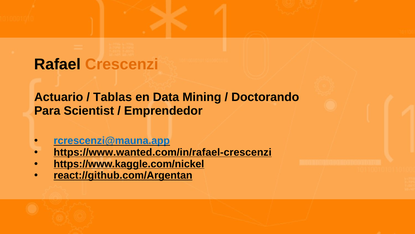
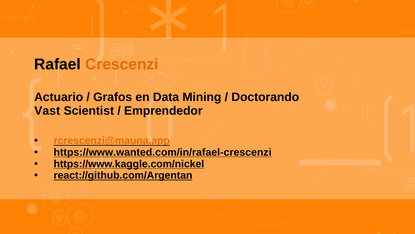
Tablas: Tablas -> Grafos
Para: Para -> Vast
rcrescenzi@mauna.app colour: blue -> orange
